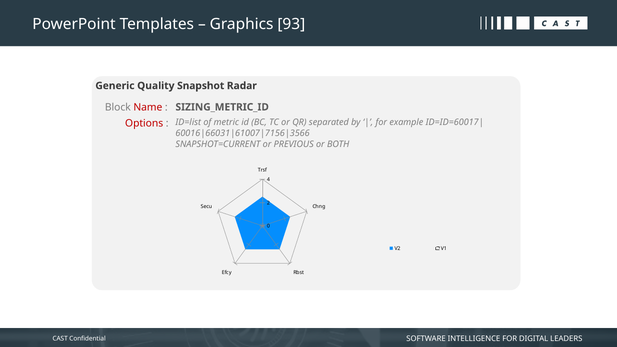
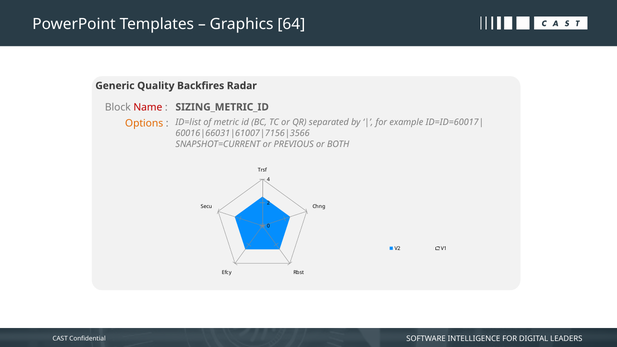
93: 93 -> 64
Snapshot: Snapshot -> Backfires
Options colour: red -> orange
